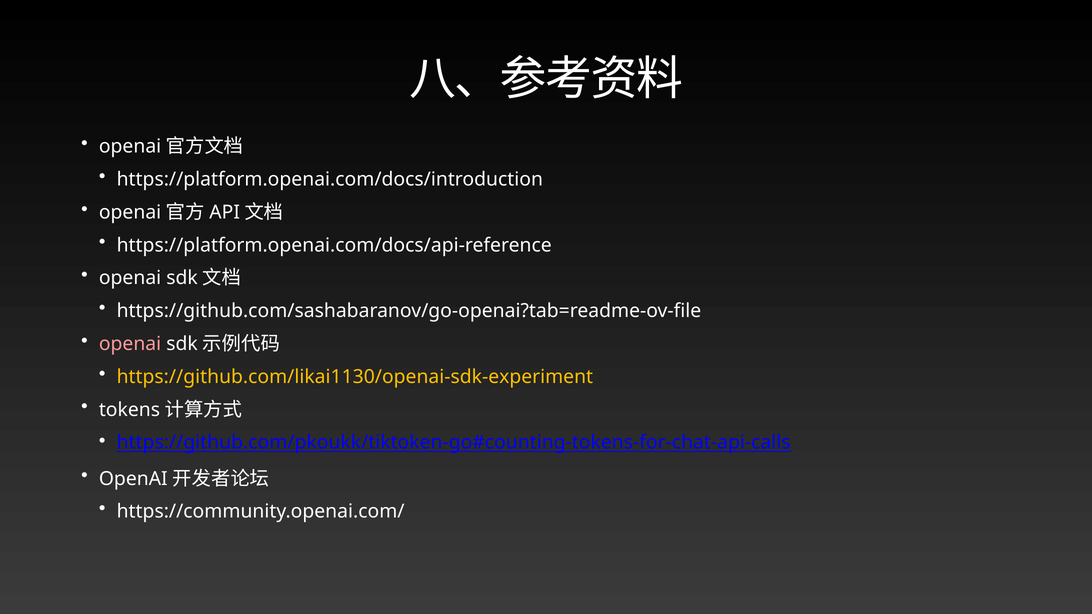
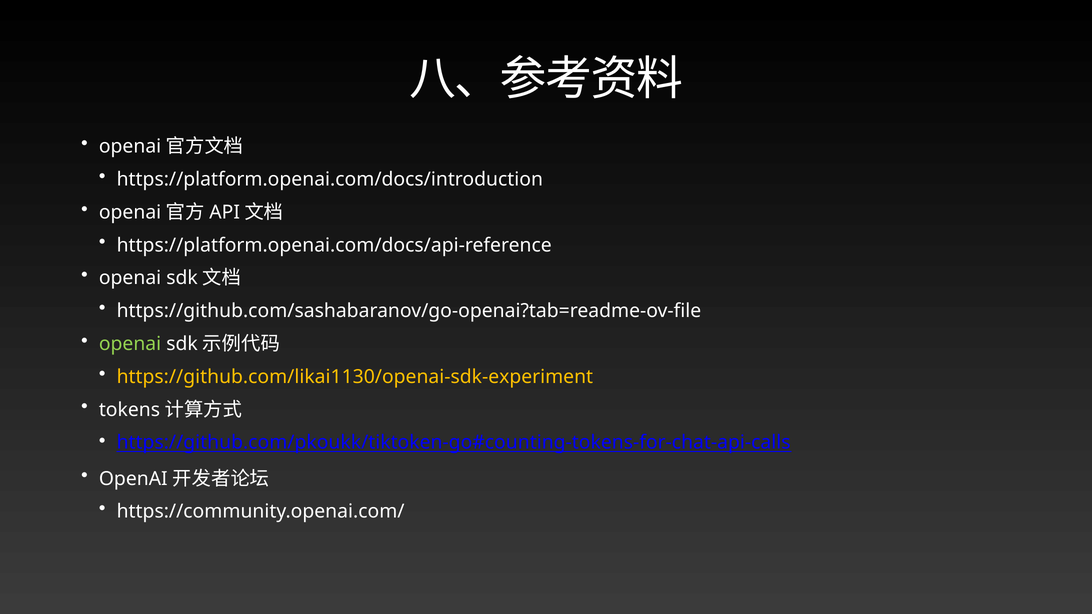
openai at (130, 344) colour: pink -> light green
